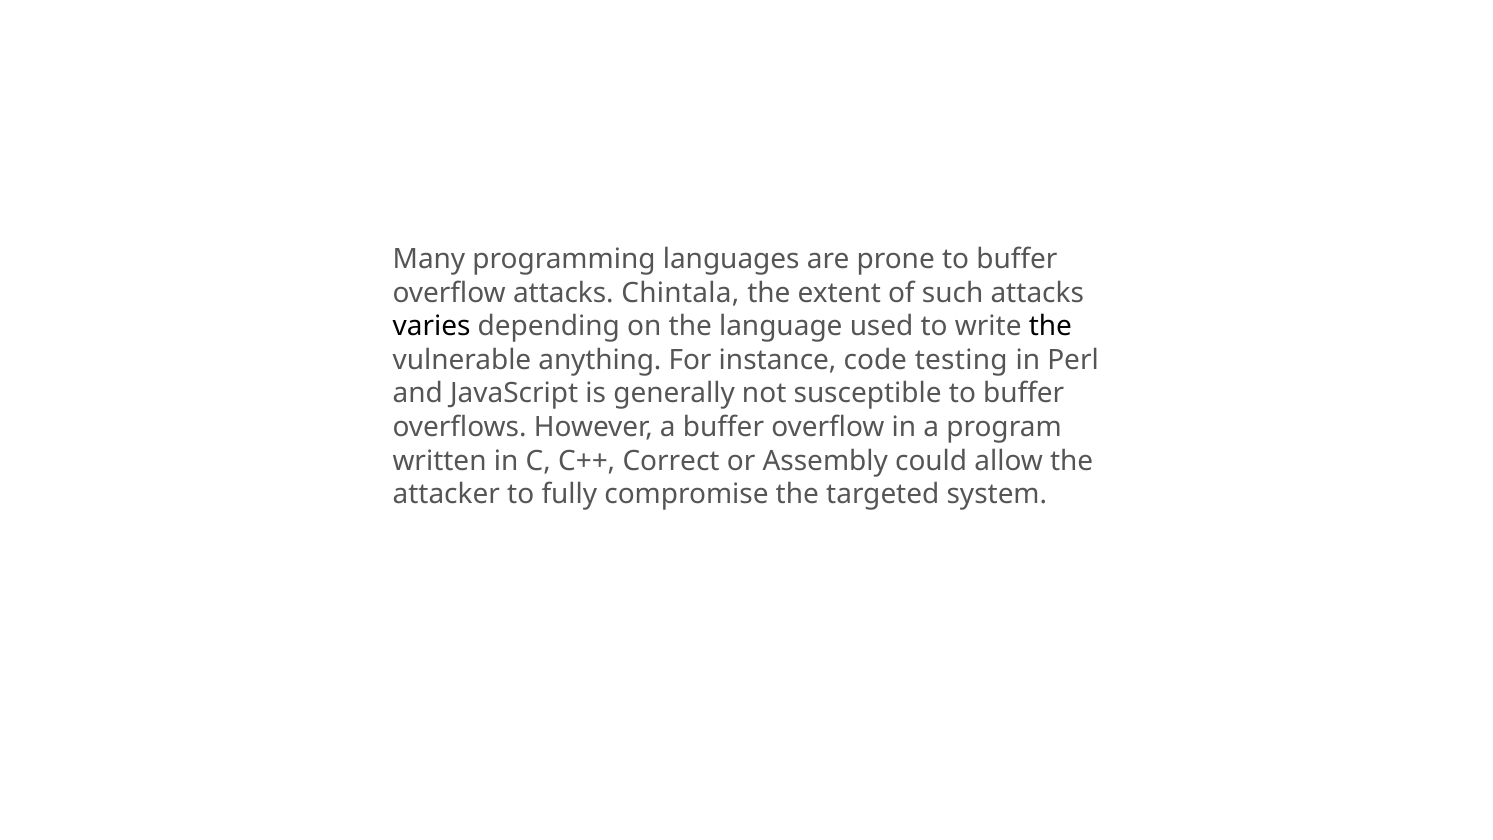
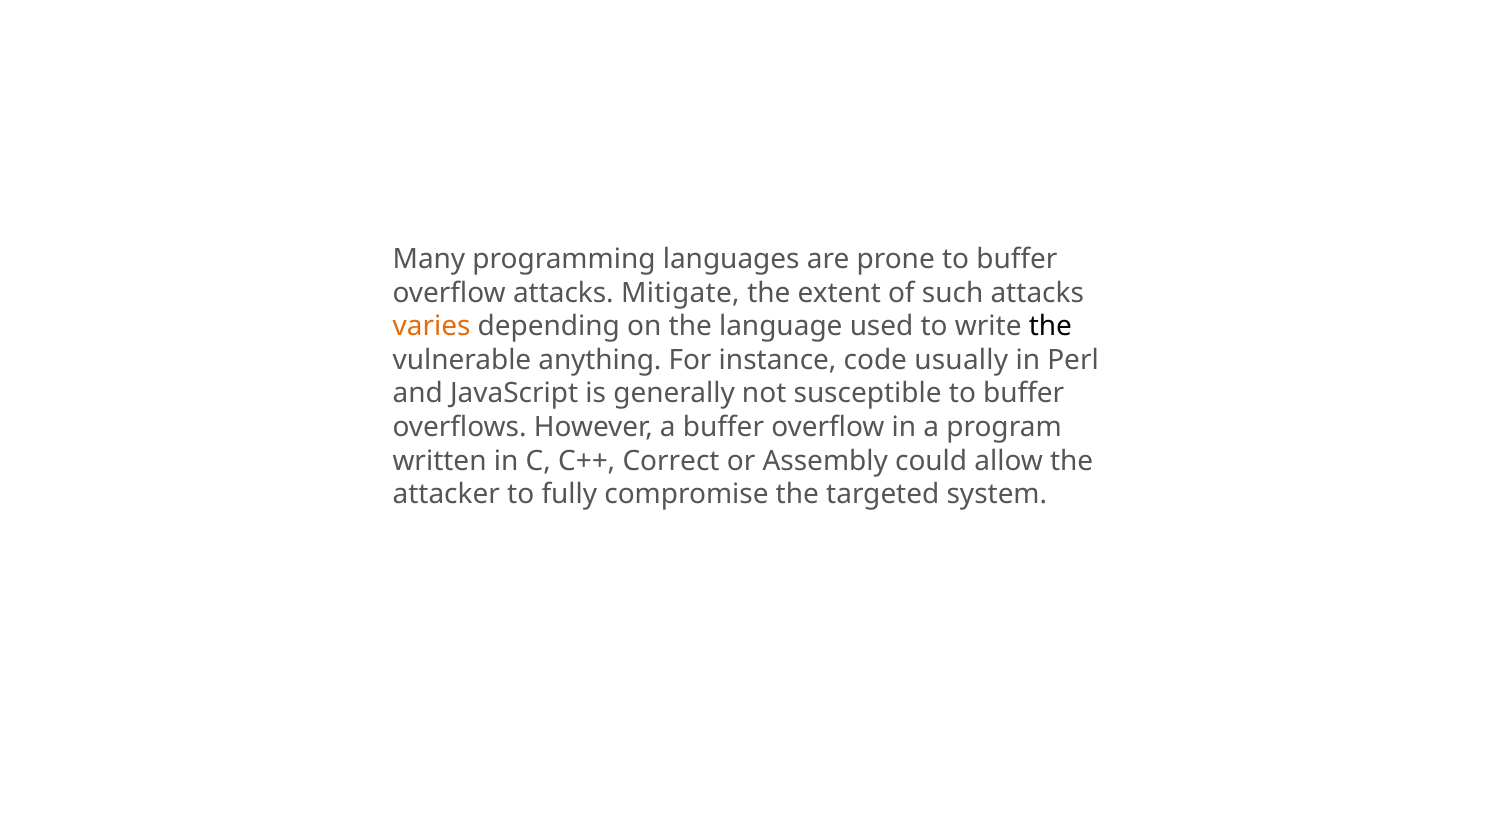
Chintala: Chintala -> Mitigate
varies colour: black -> orange
testing: testing -> usually
